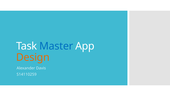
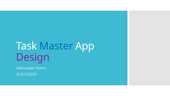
Design colour: orange -> purple
